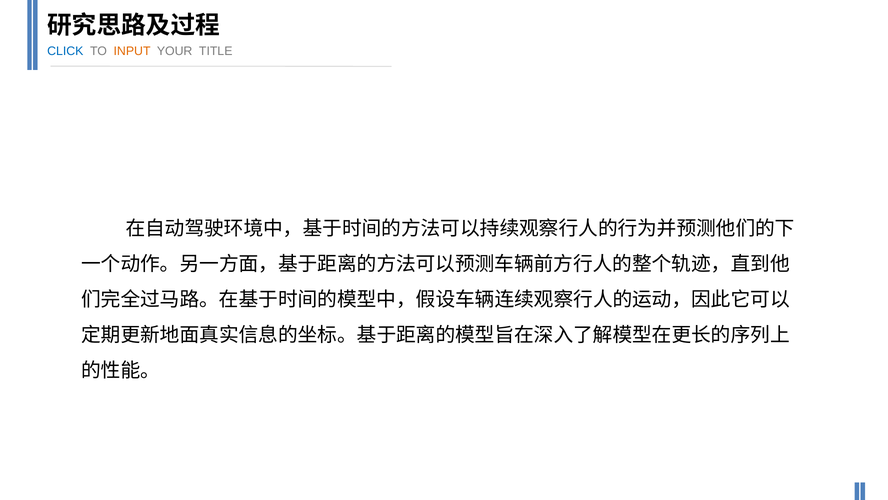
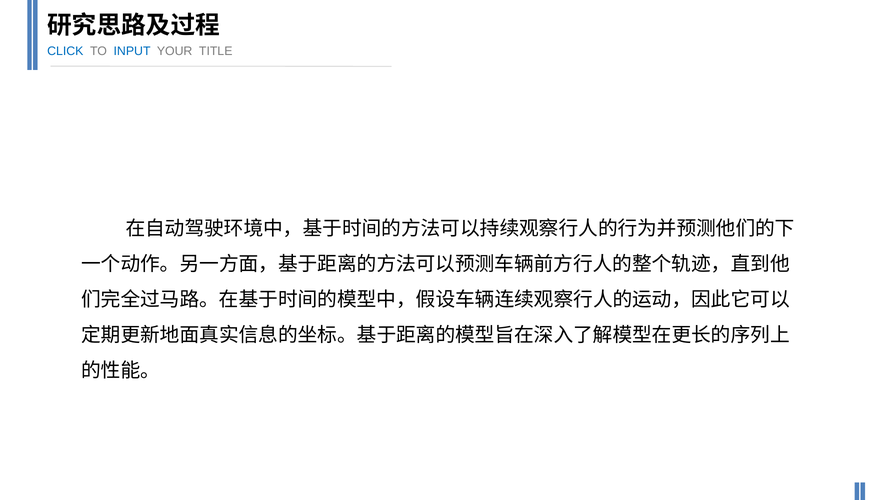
INPUT colour: orange -> blue
